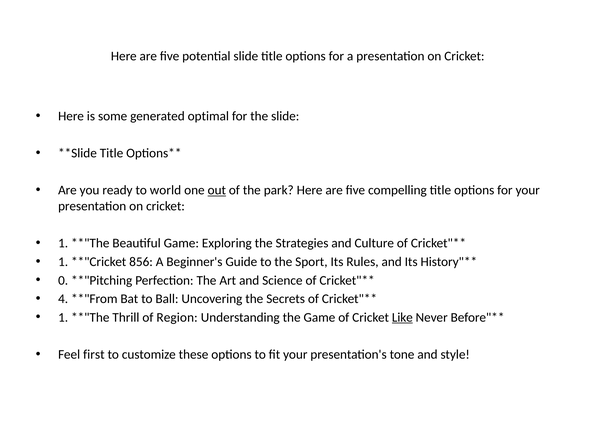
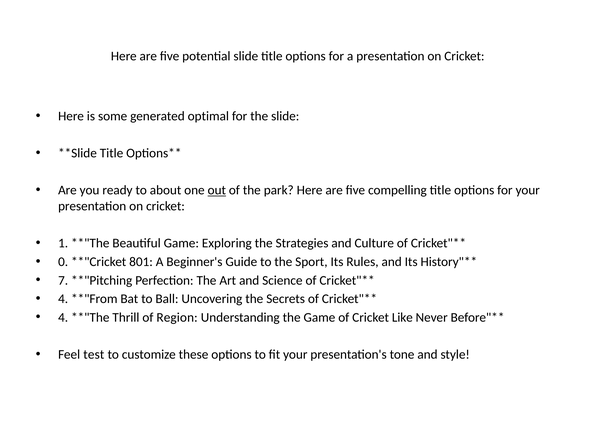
world: world -> about
1 at (63, 262): 1 -> 0
856: 856 -> 801
0: 0 -> 7
1 at (63, 317): 1 -> 4
Like underline: present -> none
first: first -> test
